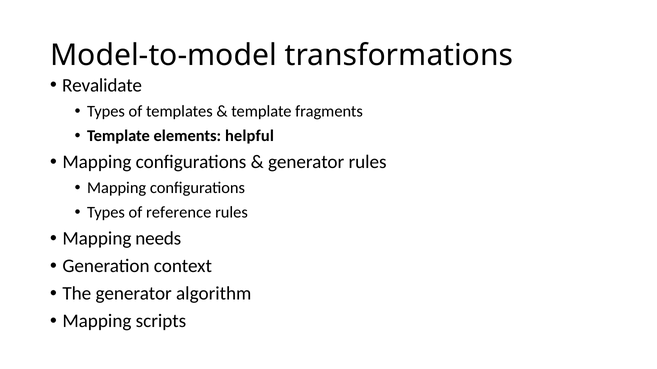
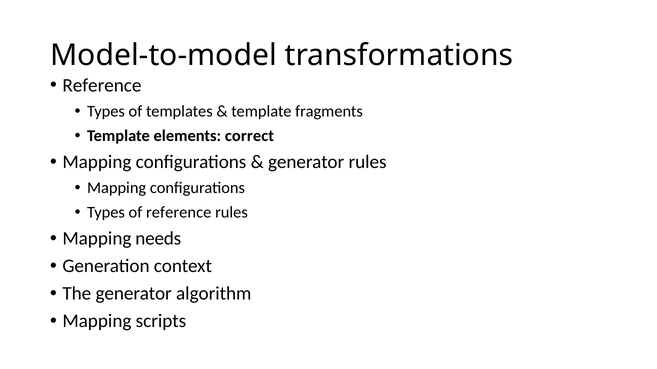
Revalidate at (102, 86): Revalidate -> Reference
helpful: helpful -> correct
